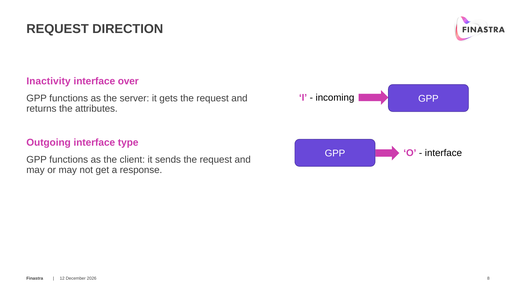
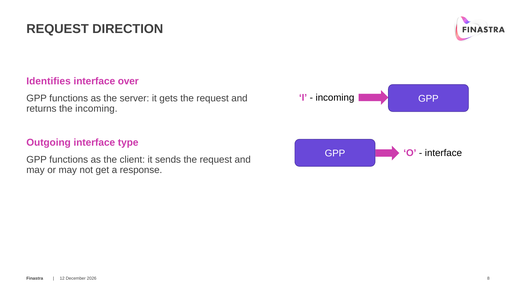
Inactivity: Inactivity -> Identifies
the attributes: attributes -> incoming
